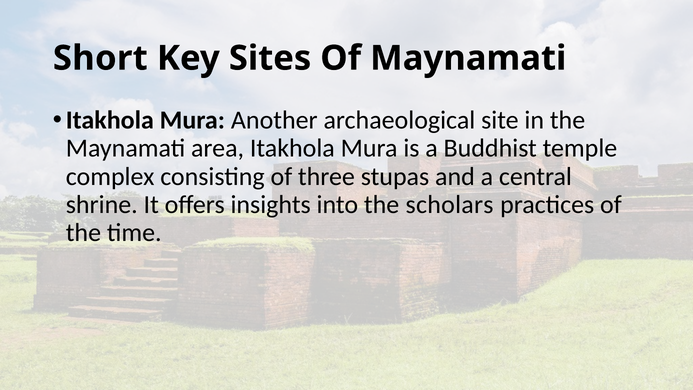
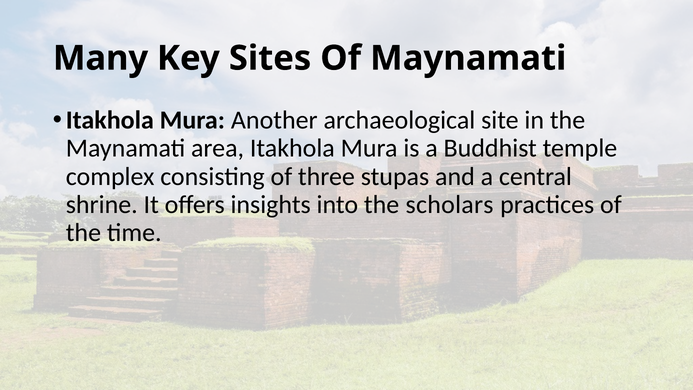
Short: Short -> Many
